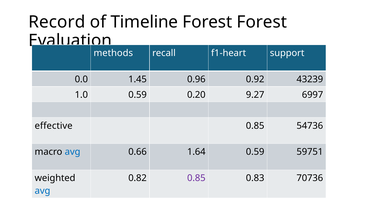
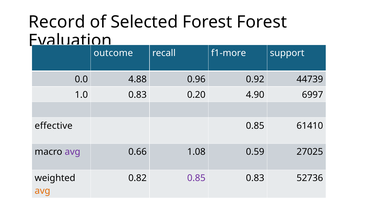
Timeline: Timeline -> Selected
methods: methods -> outcome
f1-heart: f1-heart -> f1-more
1.45: 1.45 -> 4.88
43239: 43239 -> 44739
1.0 0.59: 0.59 -> 0.83
9.27: 9.27 -> 4.90
54736: 54736 -> 61410
avg at (73, 152) colour: blue -> purple
1.64: 1.64 -> 1.08
59751: 59751 -> 27025
70736: 70736 -> 52736
avg at (43, 191) colour: blue -> orange
